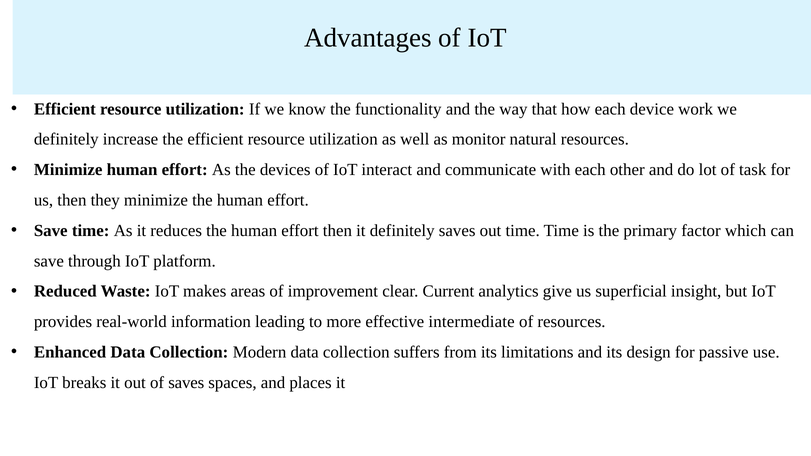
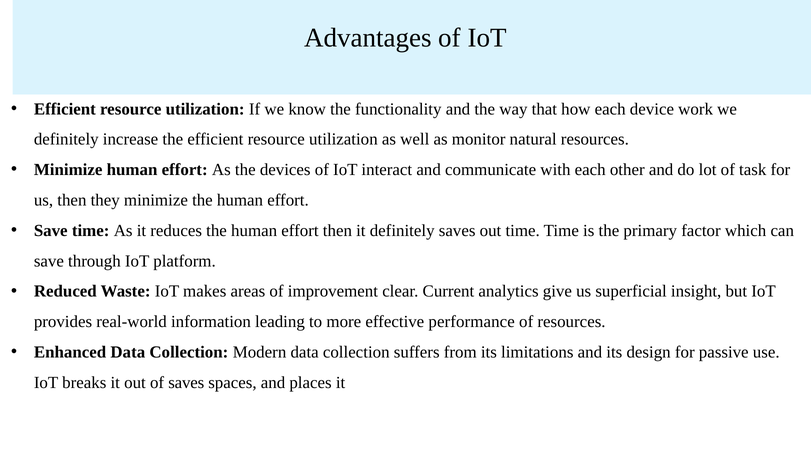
intermediate: intermediate -> performance
